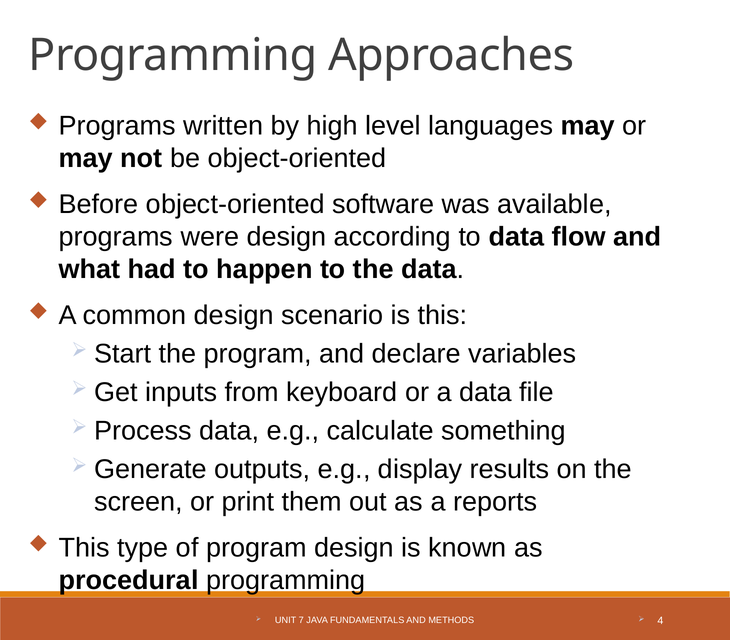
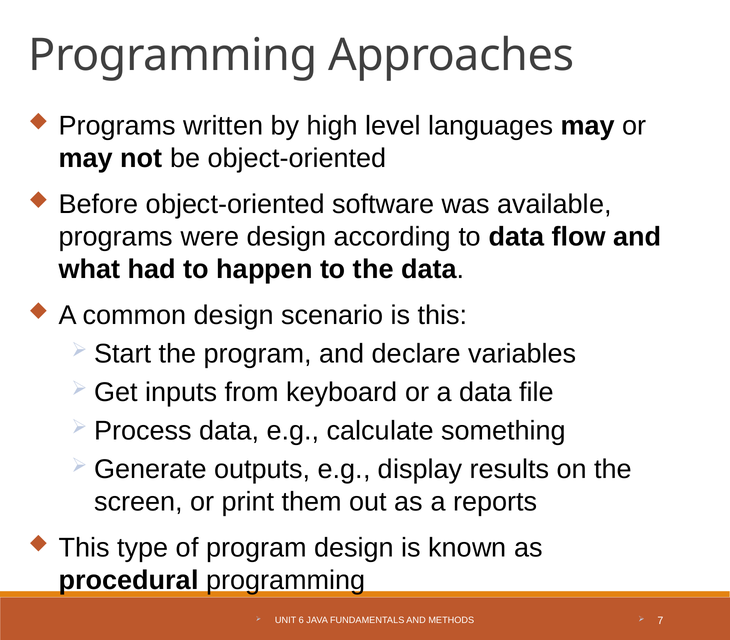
7: 7 -> 6
4: 4 -> 7
